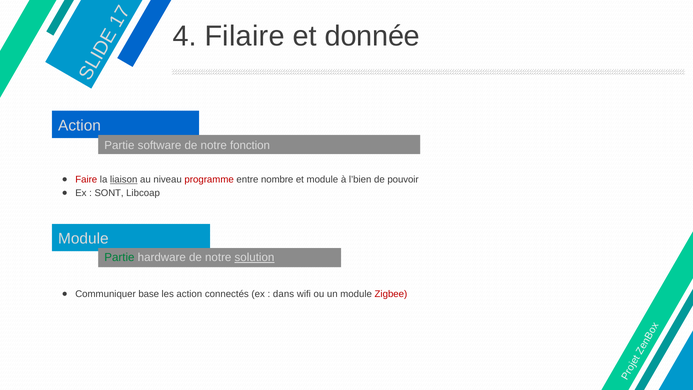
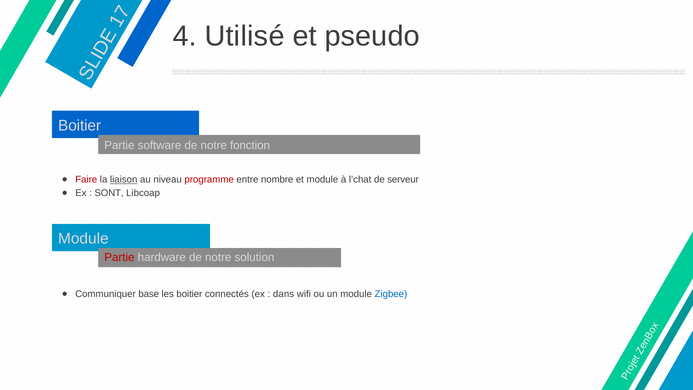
Filaire: Filaire -> Utilisé
donnée: donnée -> pseudo
Action at (80, 125): Action -> Boitier
l’bien: l’bien -> l’chat
pouvoir: pouvoir -> serveur
Partie at (119, 257) colour: green -> red
solution underline: present -> none
les action: action -> boitier
Zigbee colour: red -> blue
